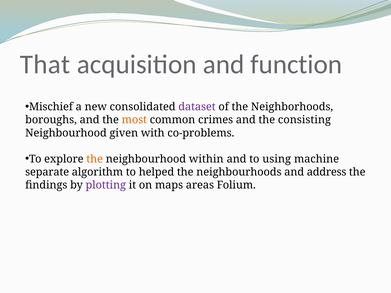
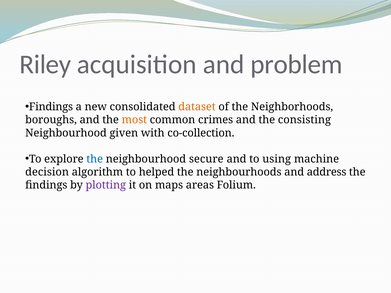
That: That -> Riley
function: function -> problem
Mischief at (51, 107): Mischief -> Findings
dataset colour: purple -> orange
co-problems: co-problems -> co-collection
the at (95, 159) colour: orange -> blue
within: within -> secure
separate: separate -> decision
